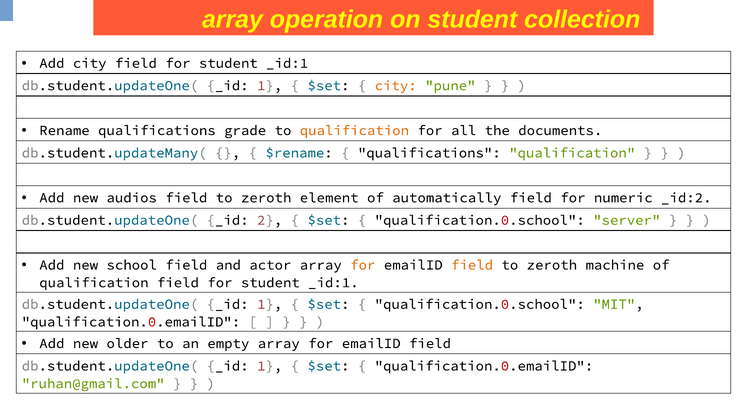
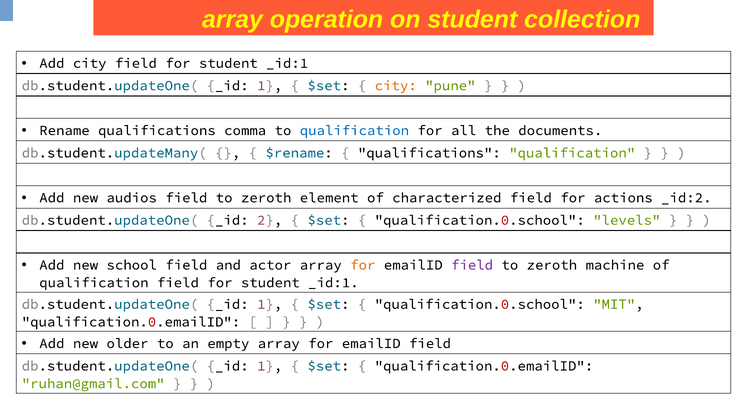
grade: grade -> comma
qualification at (354, 130) colour: orange -> blue
automatically: automatically -> characterized
numeric: numeric -> actions
server: server -> levels
field at (472, 265) colour: orange -> purple
